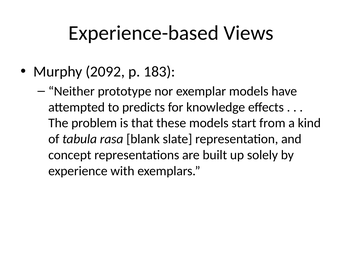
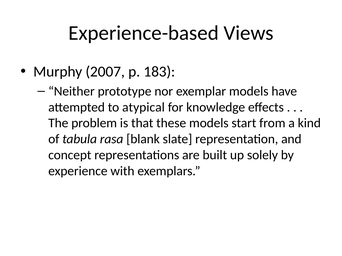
2092: 2092 -> 2007
predicts: predicts -> atypical
